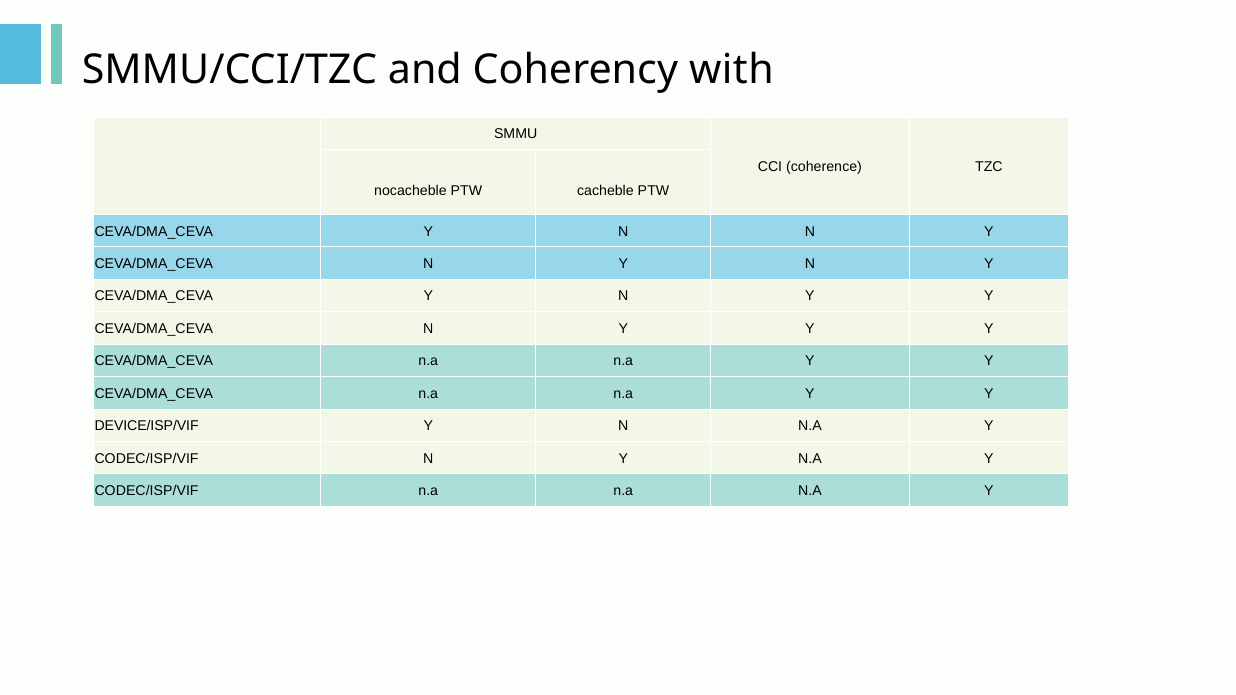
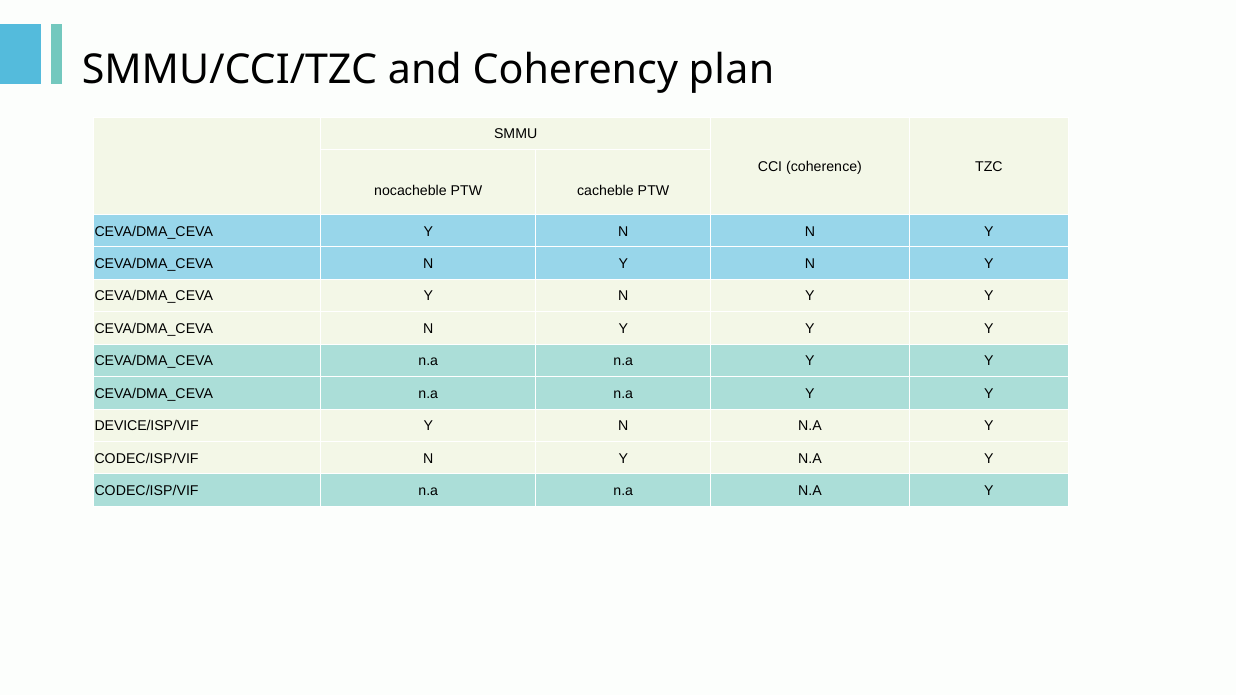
with: with -> plan
